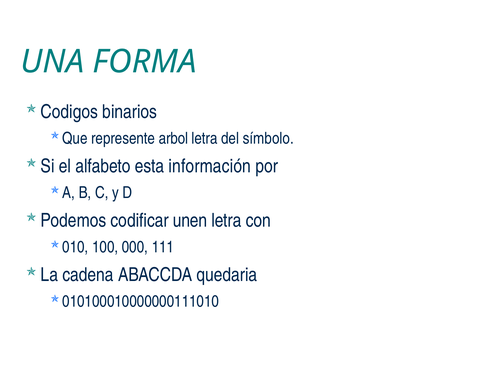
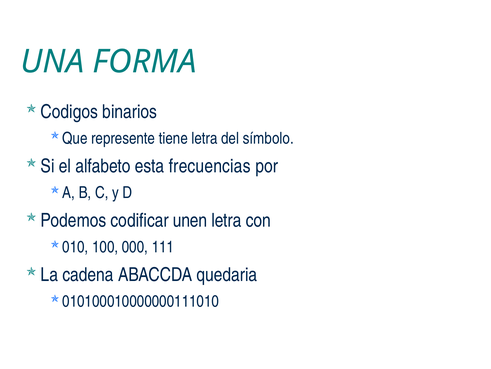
arbol: arbol -> tiene
información: información -> frecuencias
